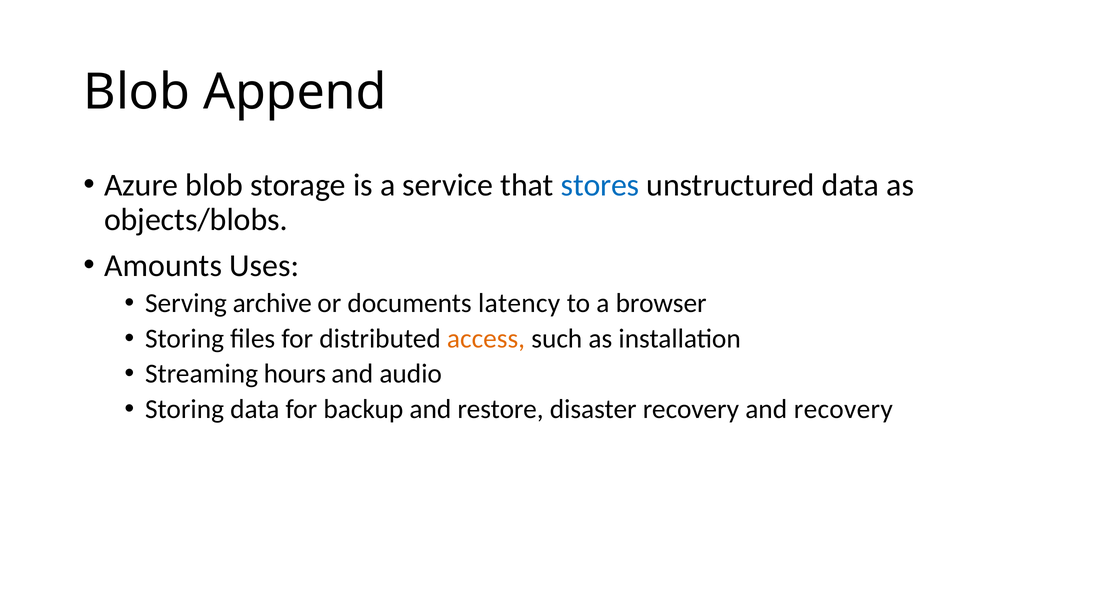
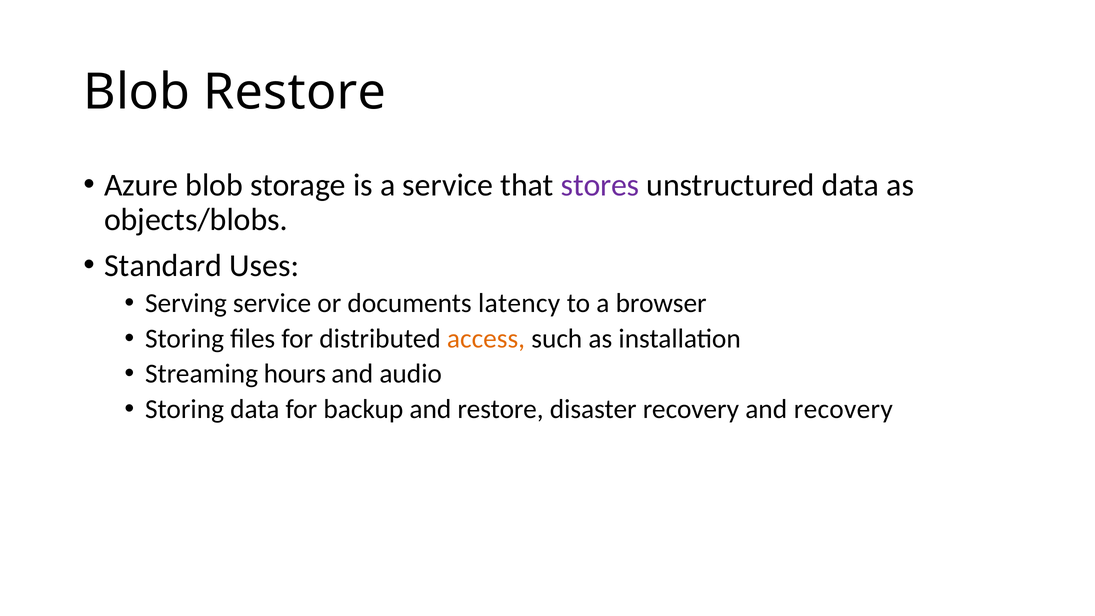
Blob Append: Append -> Restore
stores colour: blue -> purple
Amounts: Amounts -> Standard
Serving archive: archive -> service
